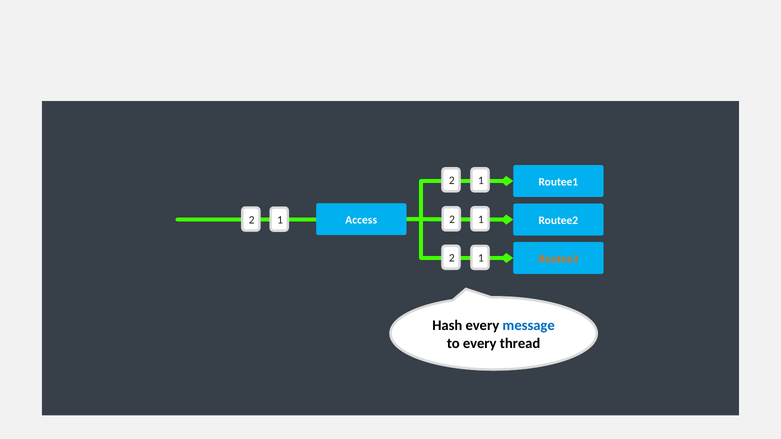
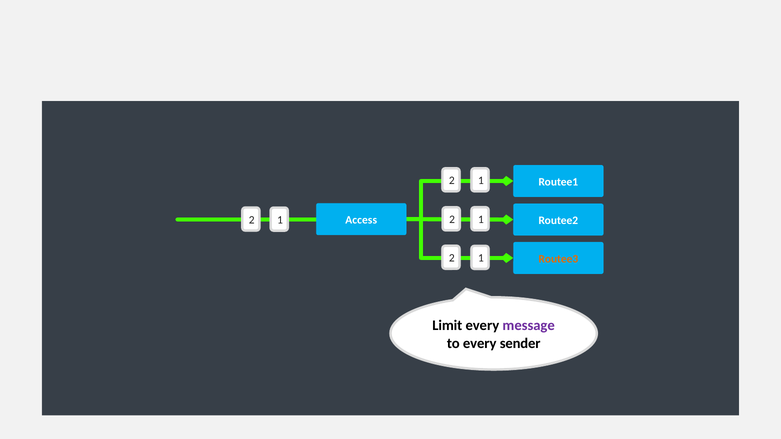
Hash: Hash -> Limit
message colour: blue -> purple
thread: thread -> sender
